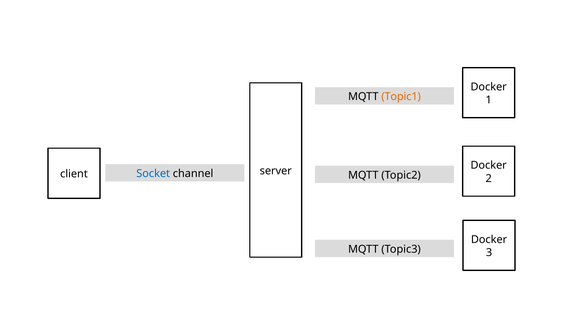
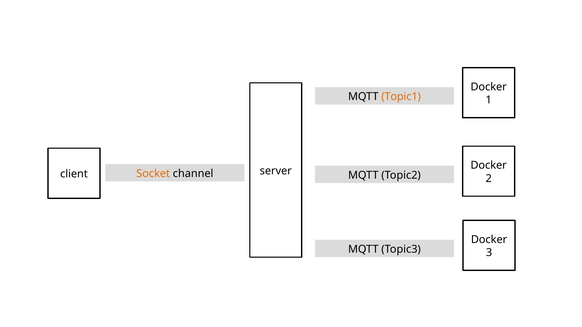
Socket colour: blue -> orange
